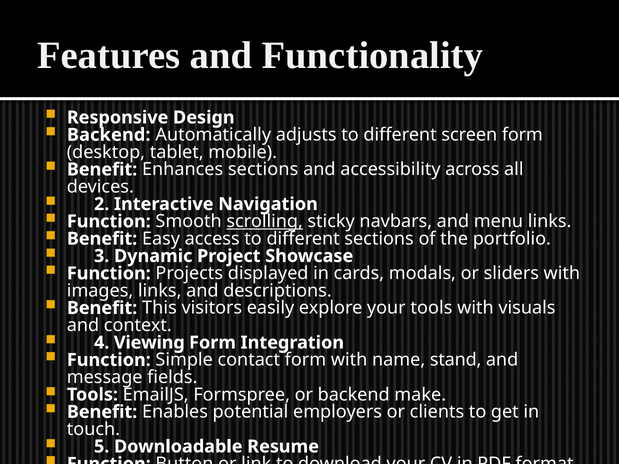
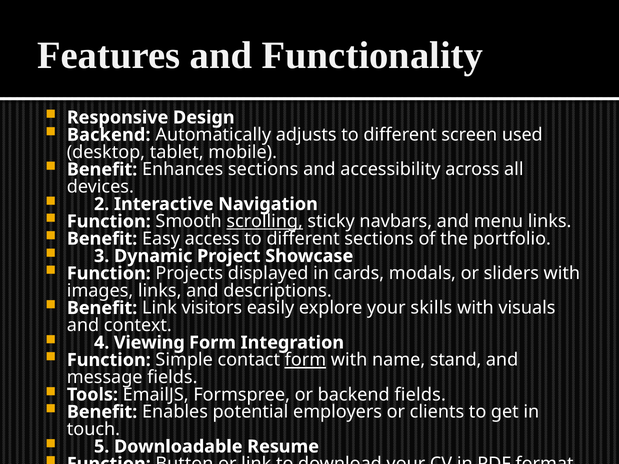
screen form: form -> used
Benefit This: This -> Link
your tools: tools -> skills
form at (305, 360) underline: none -> present
backend make: make -> fields
